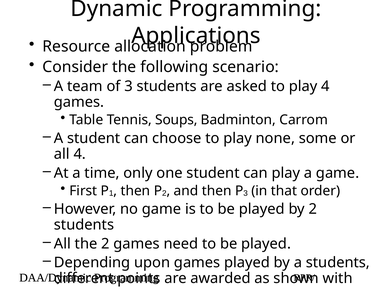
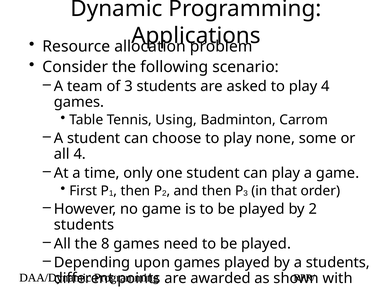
Soups: Soups -> Using
the 2: 2 -> 8
